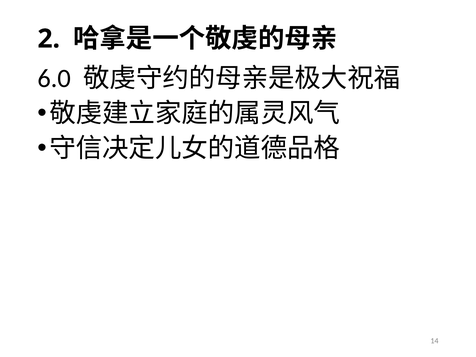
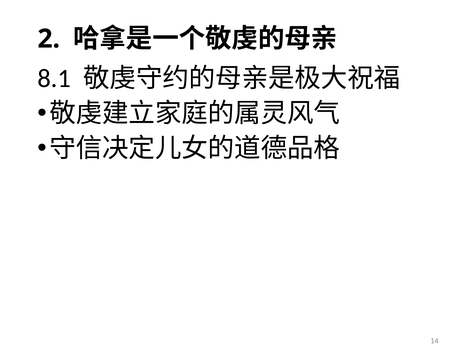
6.0: 6.0 -> 8.1
